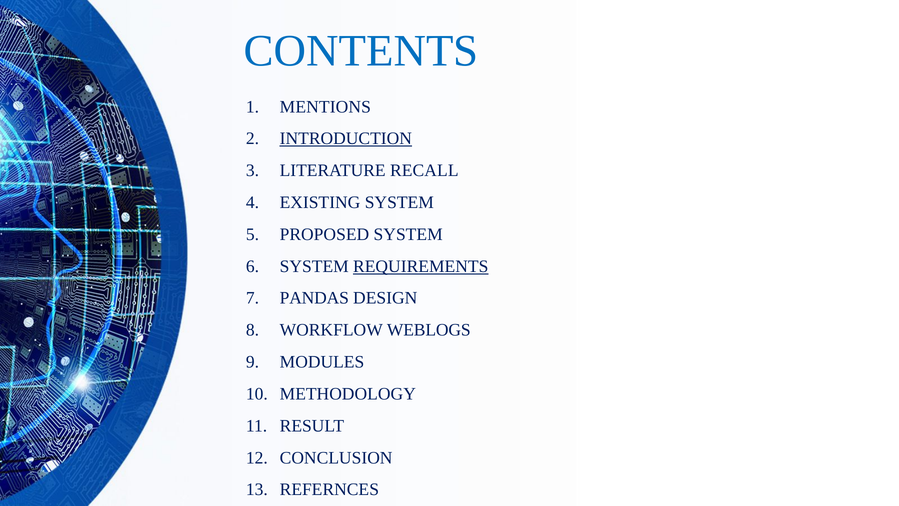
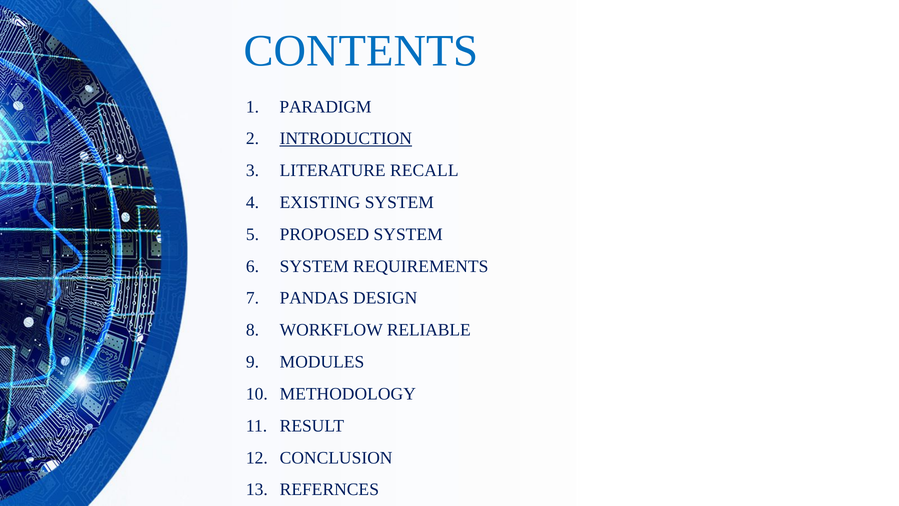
MENTIONS: MENTIONS -> PARADIGM
REQUIREMENTS underline: present -> none
WEBLOGS: WEBLOGS -> RELIABLE
